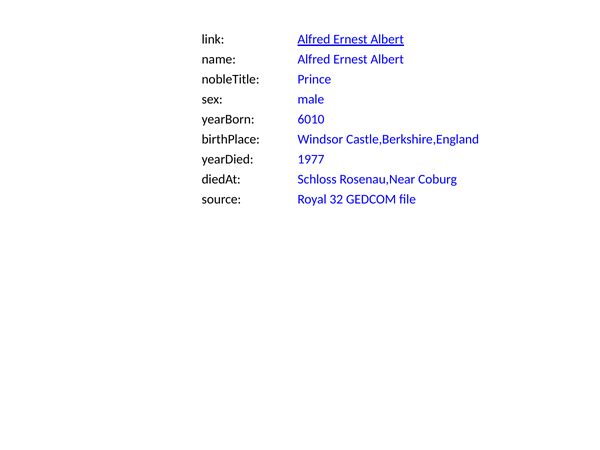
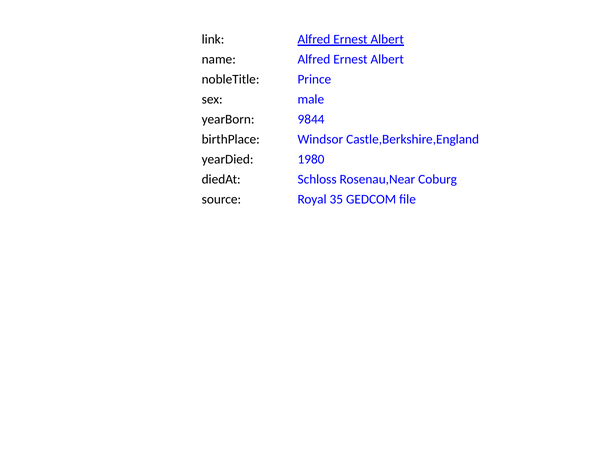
6010: 6010 -> 9844
1977: 1977 -> 1980
32: 32 -> 35
